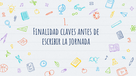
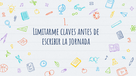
Finalidad: Finalidad -> Limitarme
